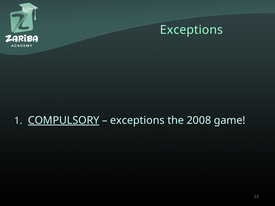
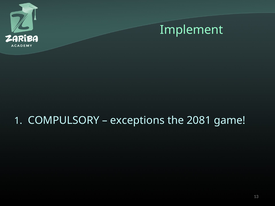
Exceptions at (191, 30): Exceptions -> Implement
COMPULSORY underline: present -> none
2008: 2008 -> 2081
